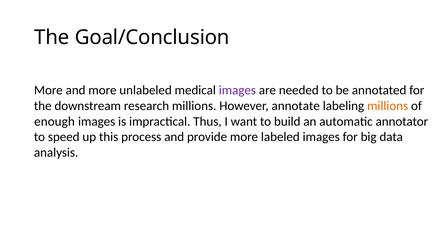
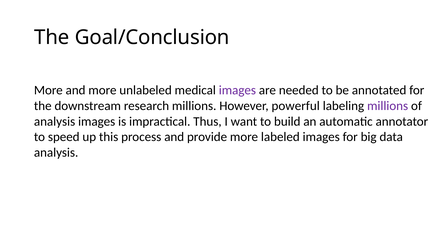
annotate: annotate -> powerful
millions at (388, 106) colour: orange -> purple
enough at (54, 121): enough -> analysis
